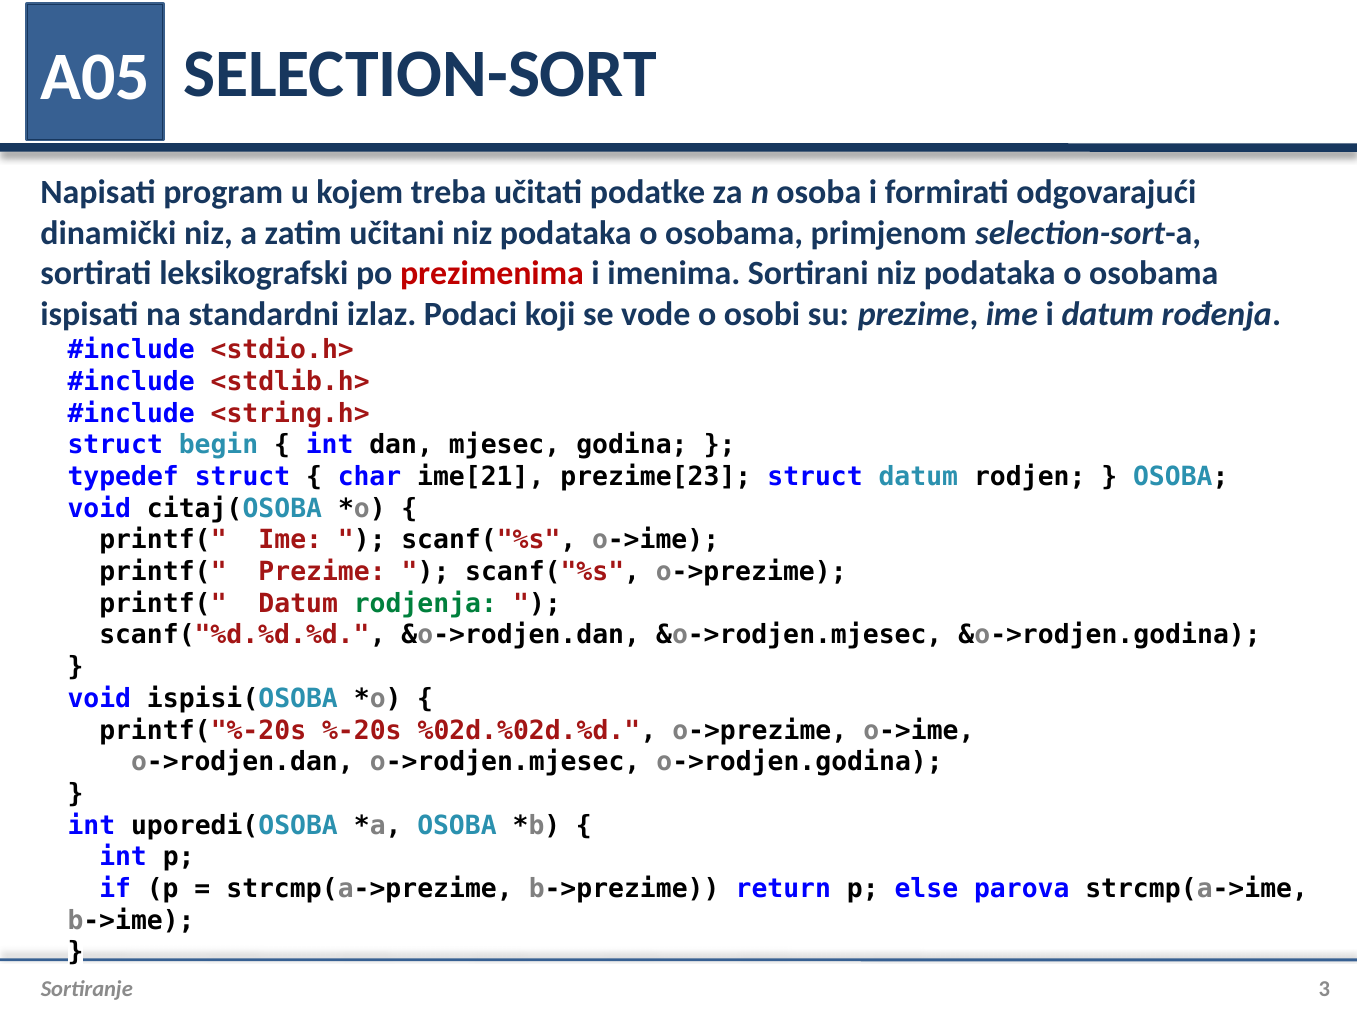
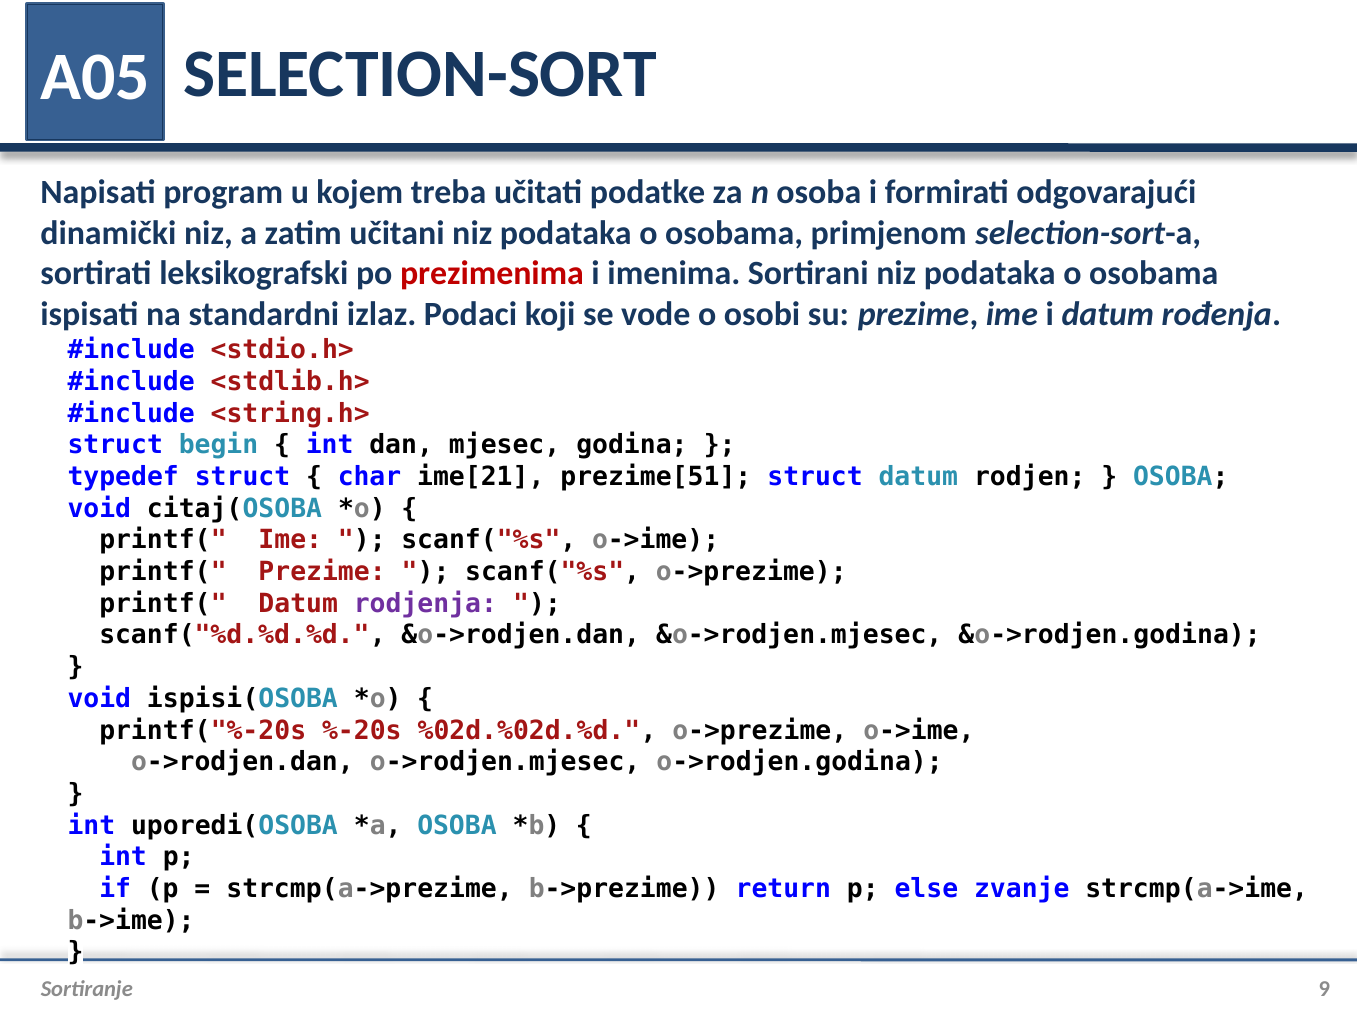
prezime[23: prezime[23 -> prezime[51
rodjenja colour: green -> purple
parova: parova -> zvanje
3: 3 -> 9
